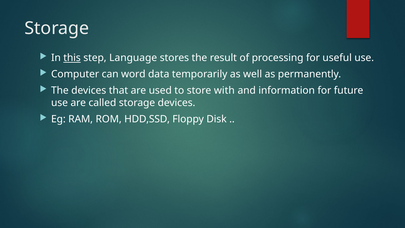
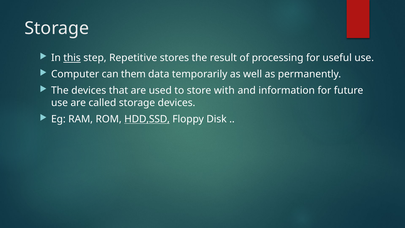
Language: Language -> Repetitive
word: word -> them
HDD,SSD underline: none -> present
